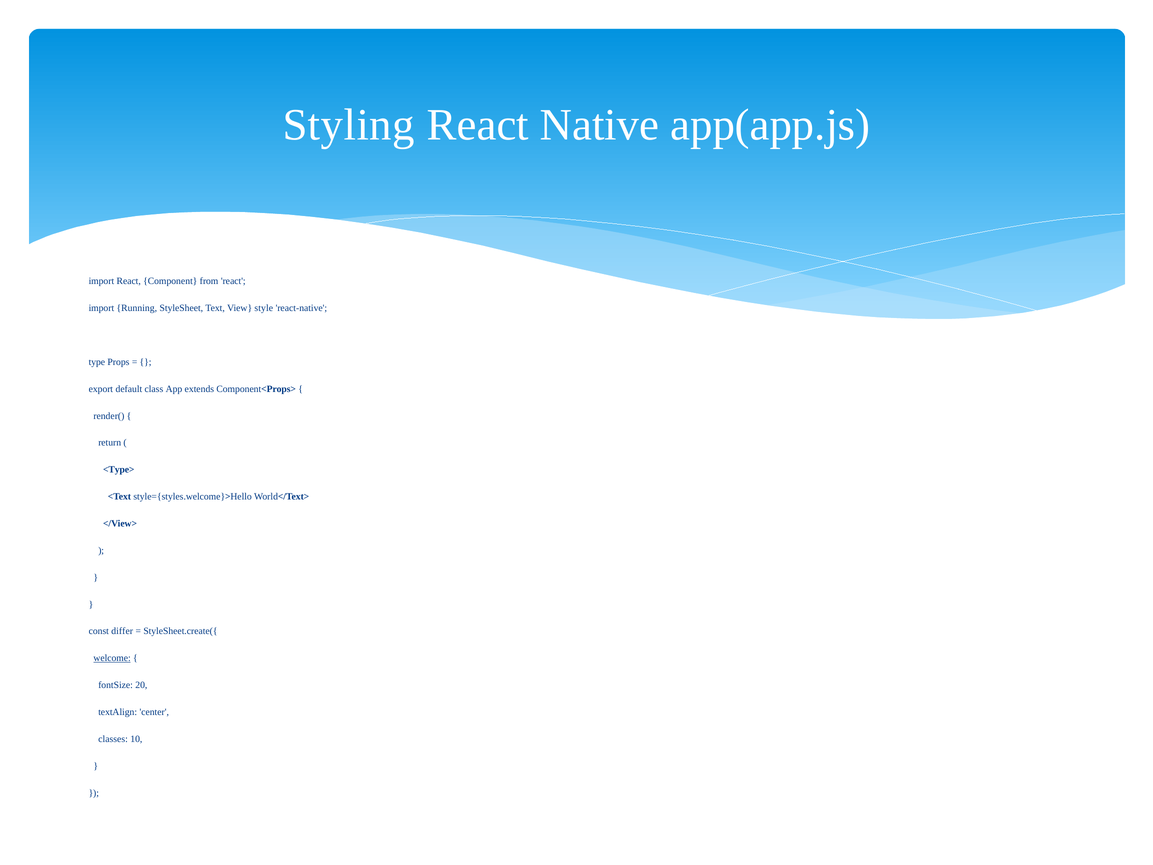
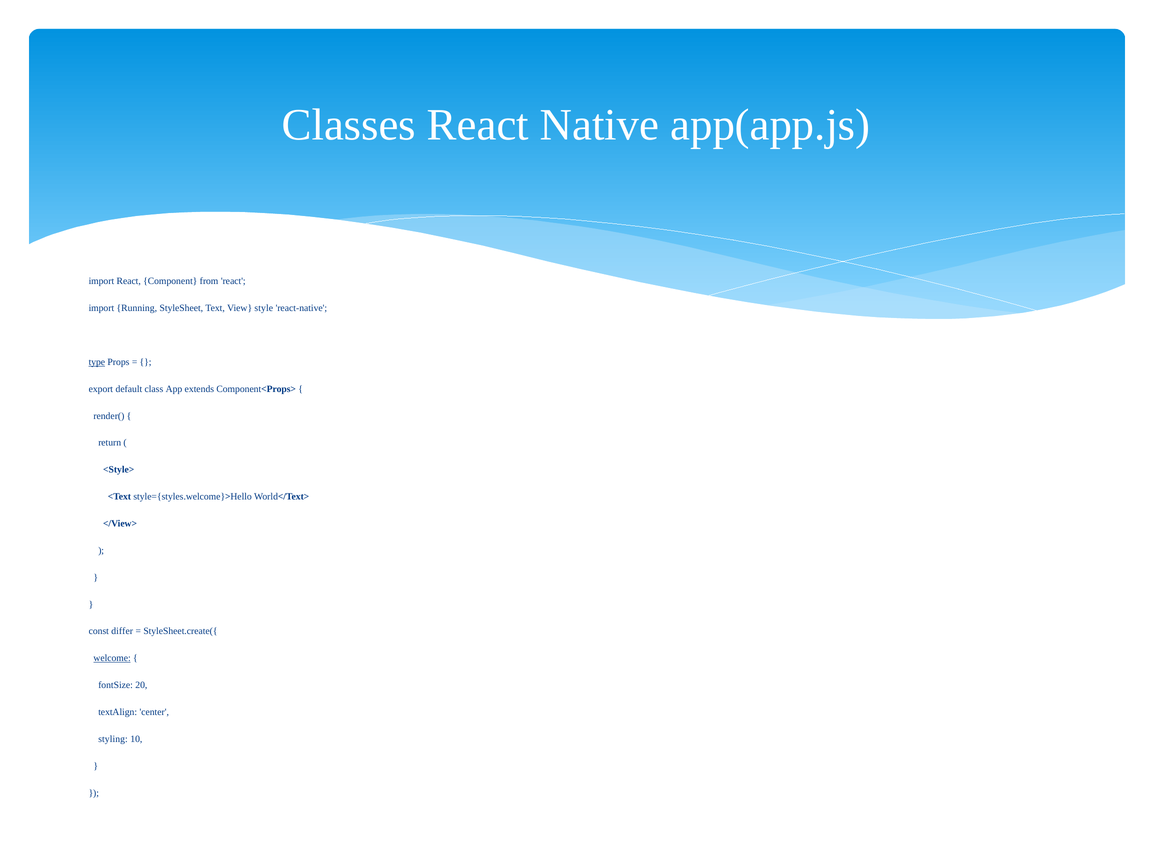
Styling: Styling -> Classes
type underline: none -> present
<Type>: <Type> -> <Style>
classes: classes -> styling
